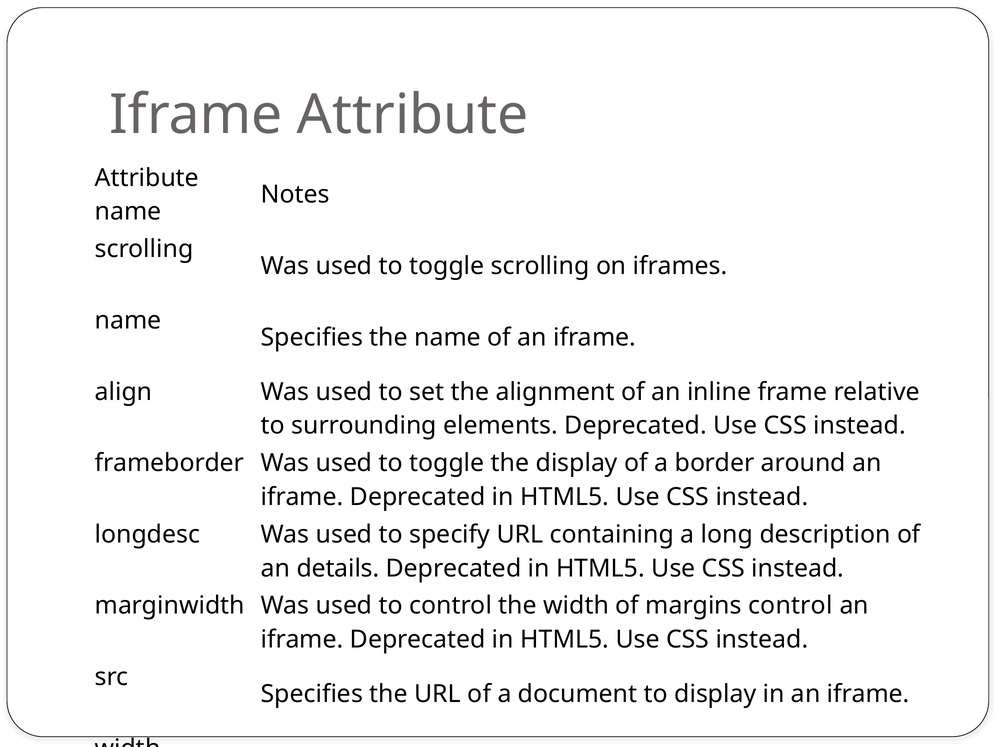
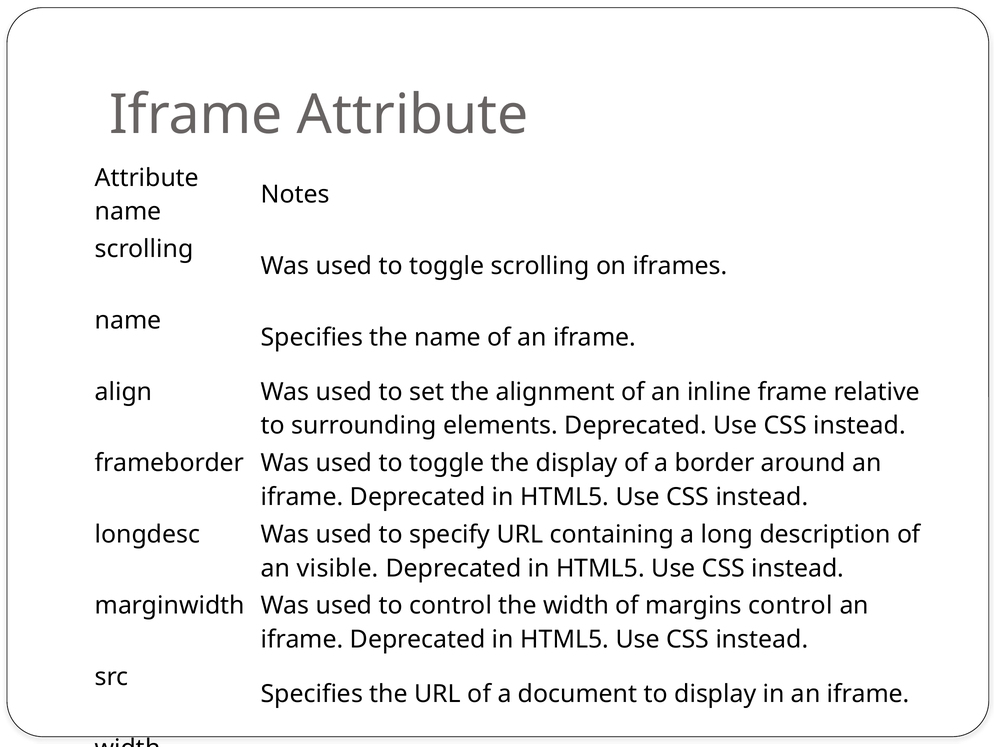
details: details -> visible
